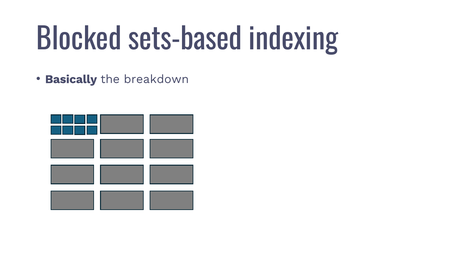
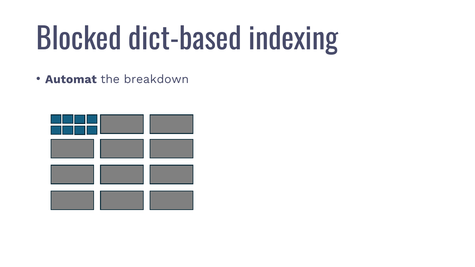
sets-based: sets-based -> dict-based
Basically: Basically -> Automat
